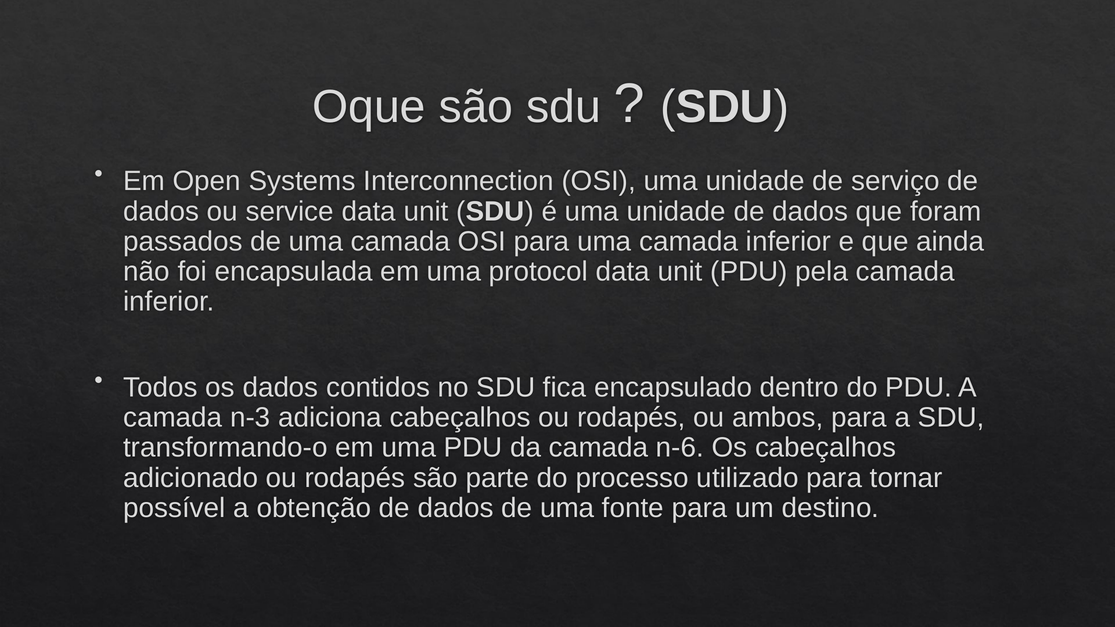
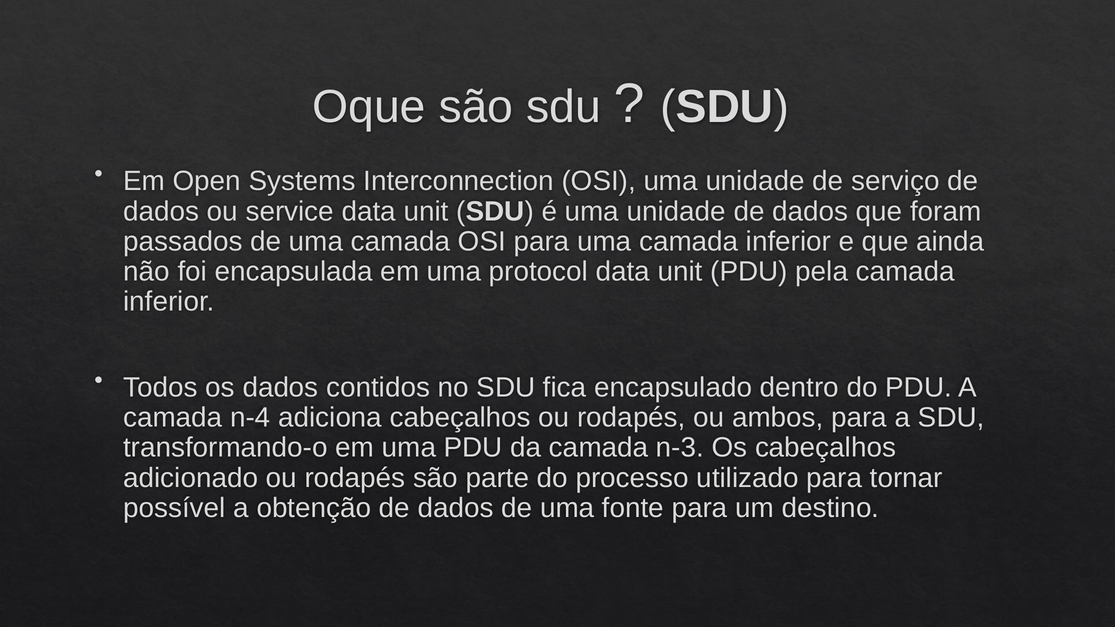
n-3: n-3 -> n-4
n-6: n-6 -> n-3
